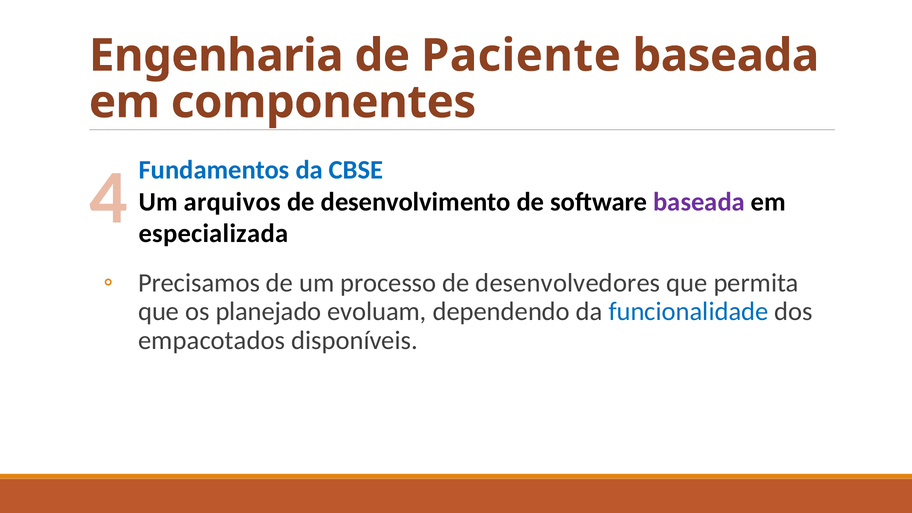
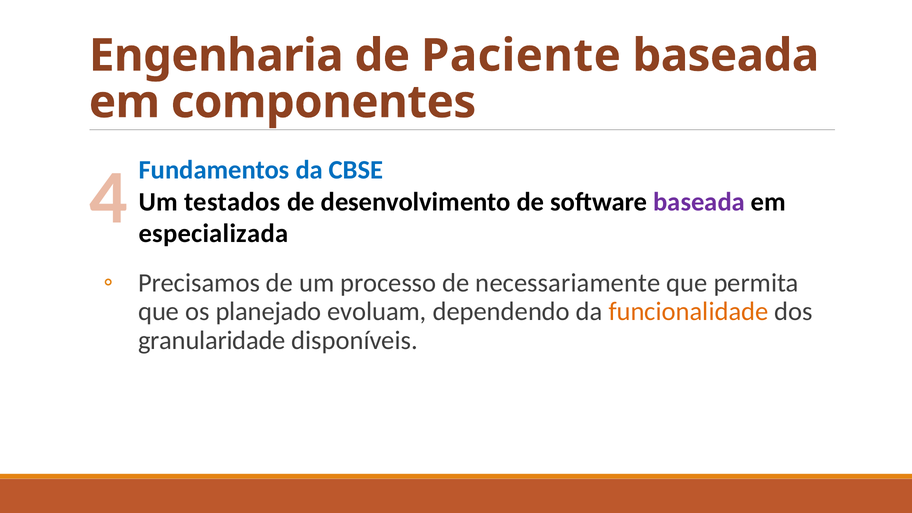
arquivos: arquivos -> testados
desenvolvedores: desenvolvedores -> necessariamente
funcionalidade colour: blue -> orange
empacotados: empacotados -> granularidade
